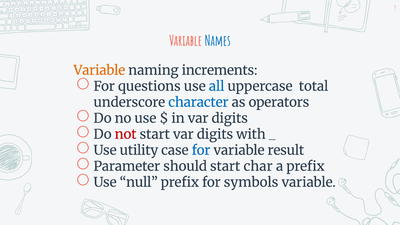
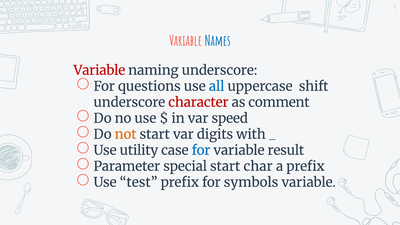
Variable at (99, 70) colour: orange -> red
naming increments: increments -> underscore
total: total -> shift
character colour: blue -> red
operators: operators -> comment
in var digits: digits -> speed
not colour: red -> orange
should: should -> special
null: null -> test
